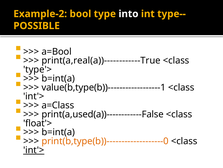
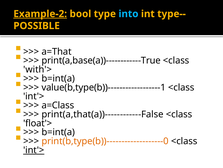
Example-2 underline: none -> present
into colour: white -> light blue
a=Bool: a=Bool -> a=That
print(a,real(a))------------True: print(a,real(a))------------True -> print(a,base(a))------------True
type'>: type'> -> with'>
print(a,used(a))------------False: print(a,used(a))------------False -> print(a,that(a))------------False
